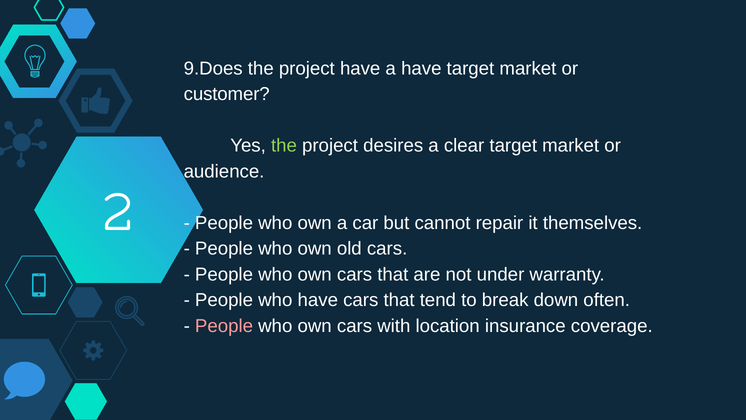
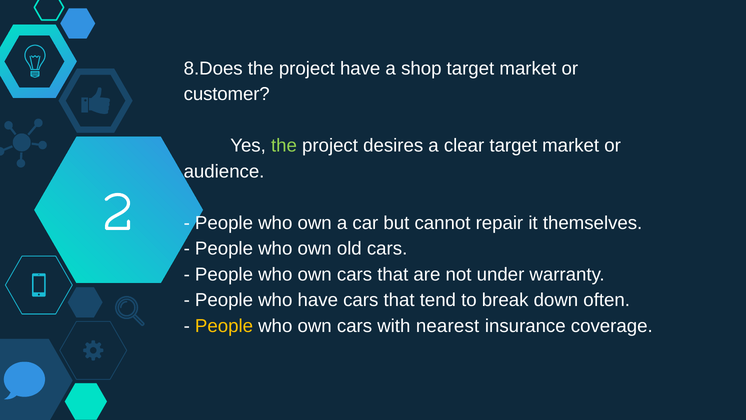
9.Does: 9.Does -> 8.Does
a have: have -> shop
People at (224, 326) colour: pink -> yellow
location: location -> nearest
